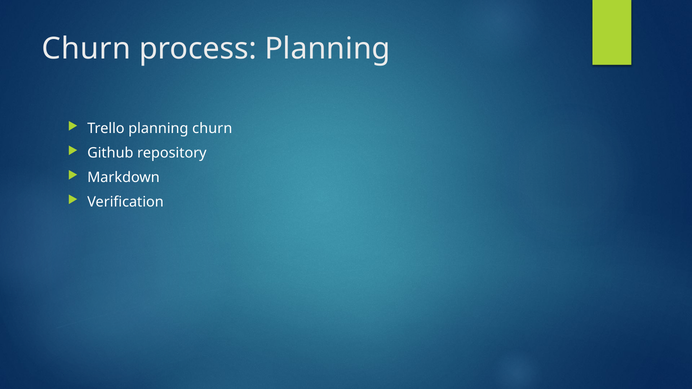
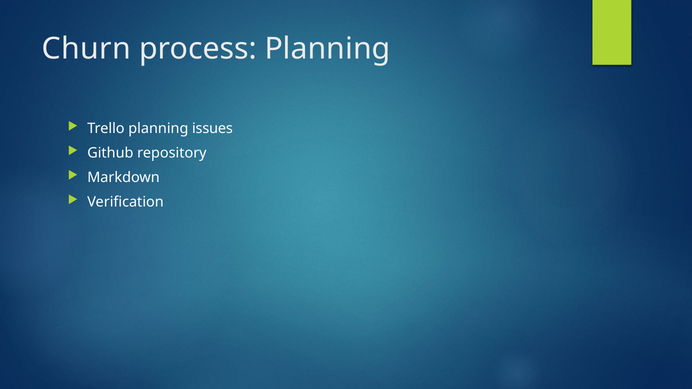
planning churn: churn -> issues
